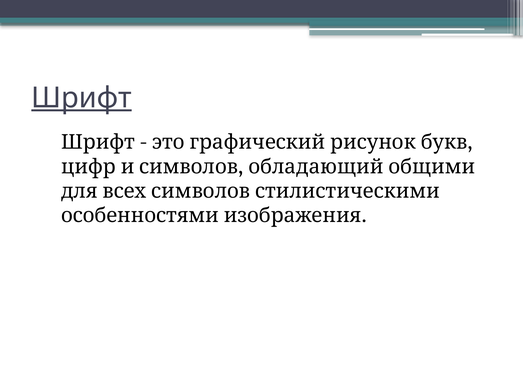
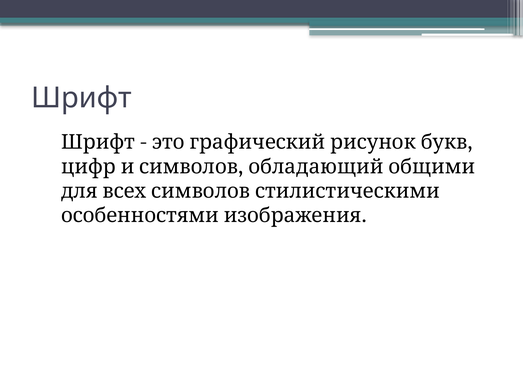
Шрифт at (81, 98) underline: present -> none
